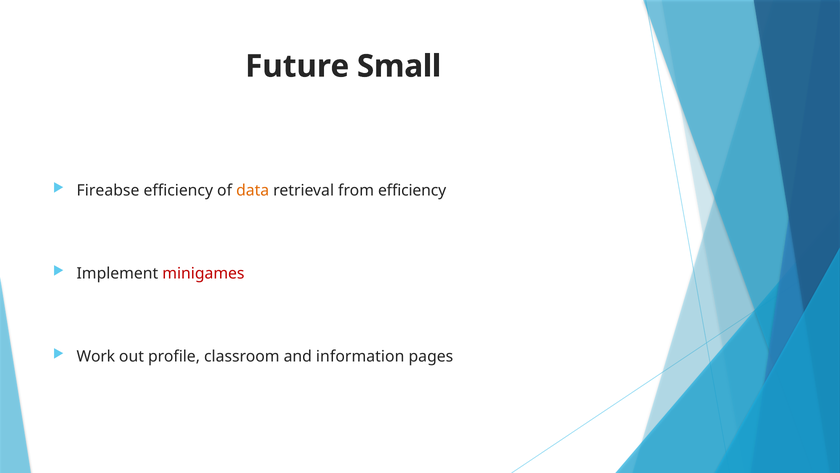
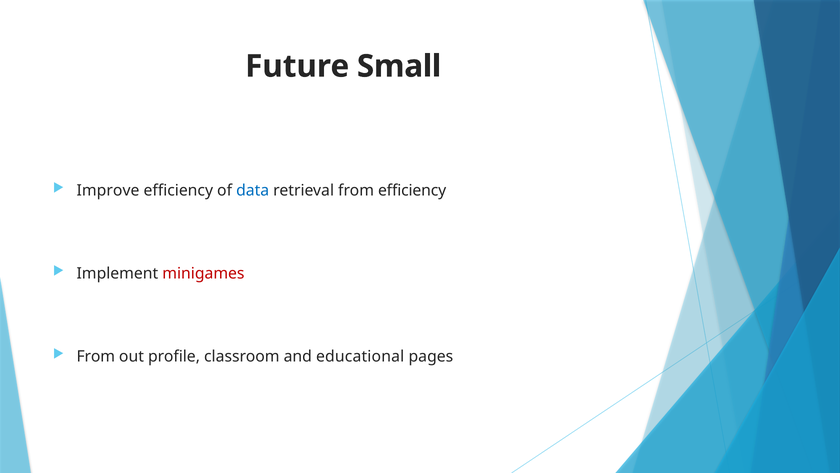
Fireabse: Fireabse -> Improve
data colour: orange -> blue
Work at (96, 356): Work -> From
information: information -> educational
